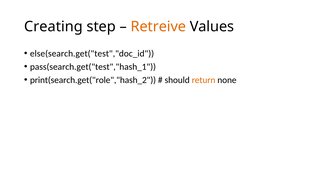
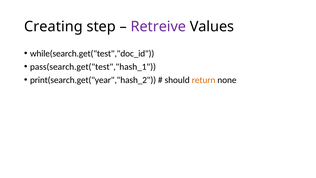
Retreive colour: orange -> purple
else(search.get("test","doc_id: else(search.get("test","doc_id -> while(search.get("test","doc_id
print(search.get("role","hash_2: print(search.get("role","hash_2 -> print(search.get("year","hash_2
